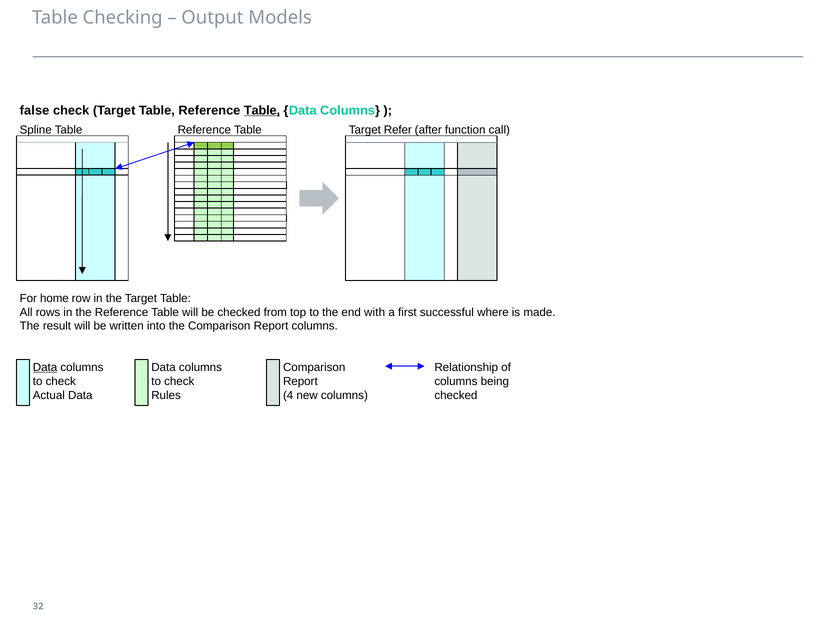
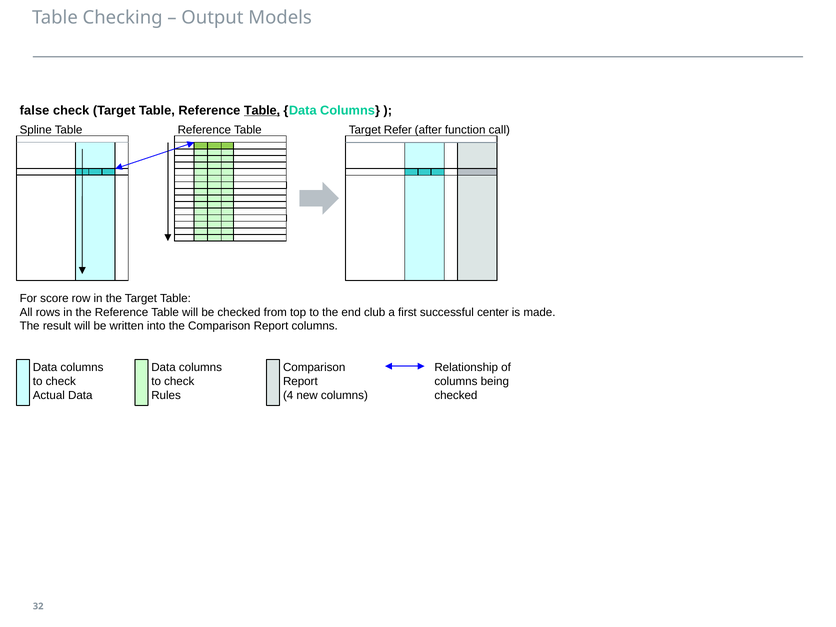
home: home -> score
with: with -> club
where: where -> center
Data at (45, 367) underline: present -> none
